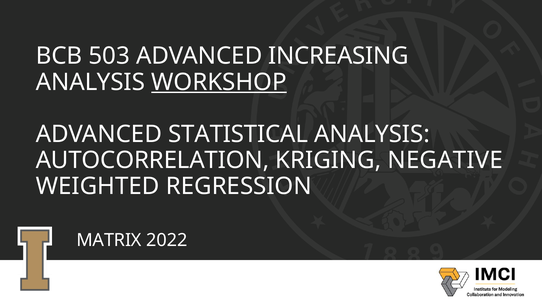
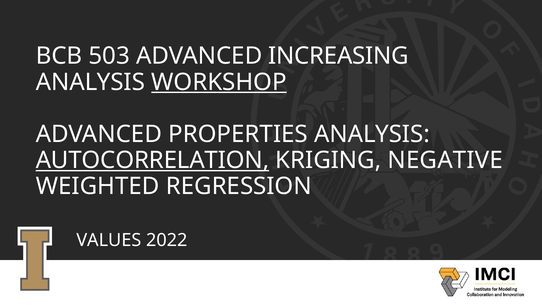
STATISTICAL: STATISTICAL -> PROPERTIES
AUTOCORRELATION underline: none -> present
MATRIX: MATRIX -> VALUES
